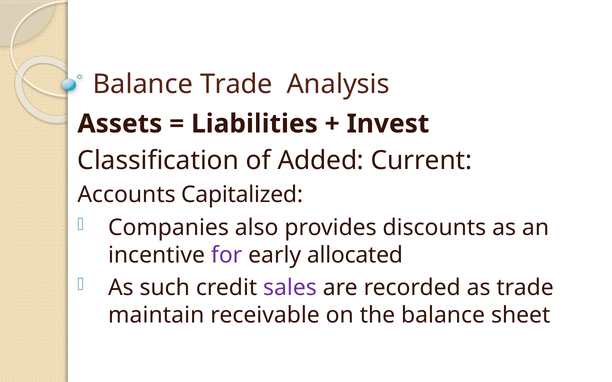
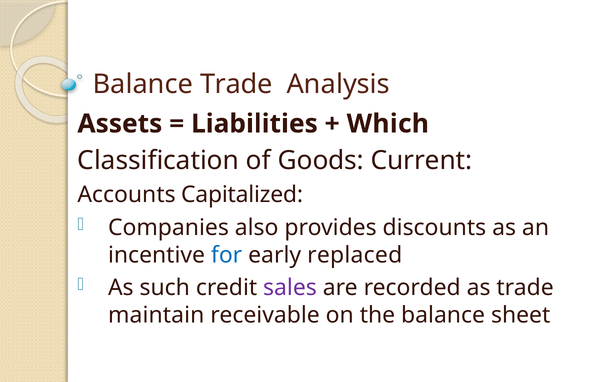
Invest: Invest -> Which
Added: Added -> Goods
for colour: purple -> blue
allocated: allocated -> replaced
